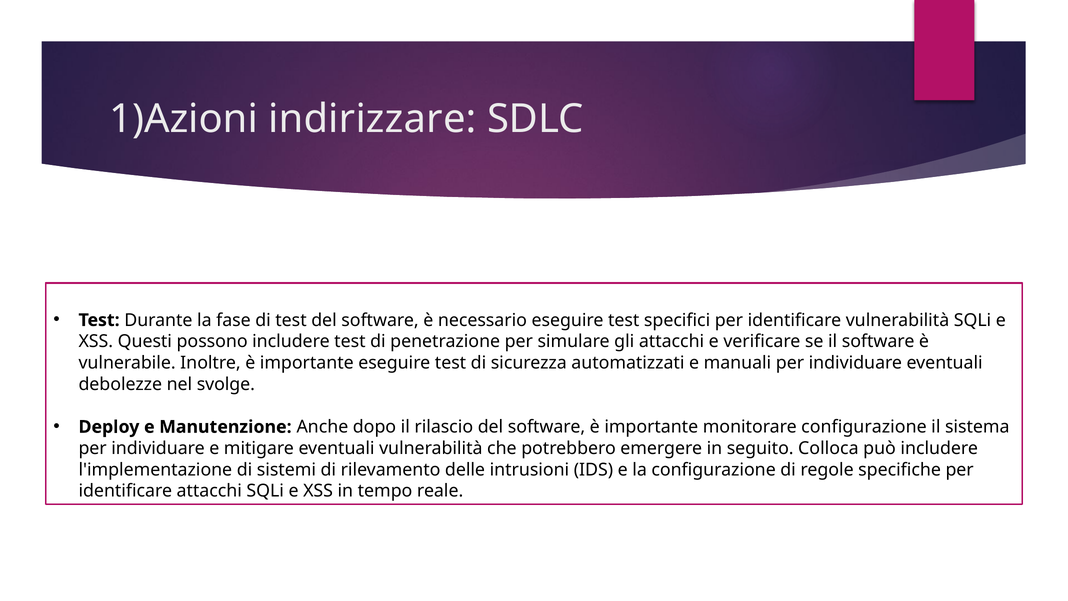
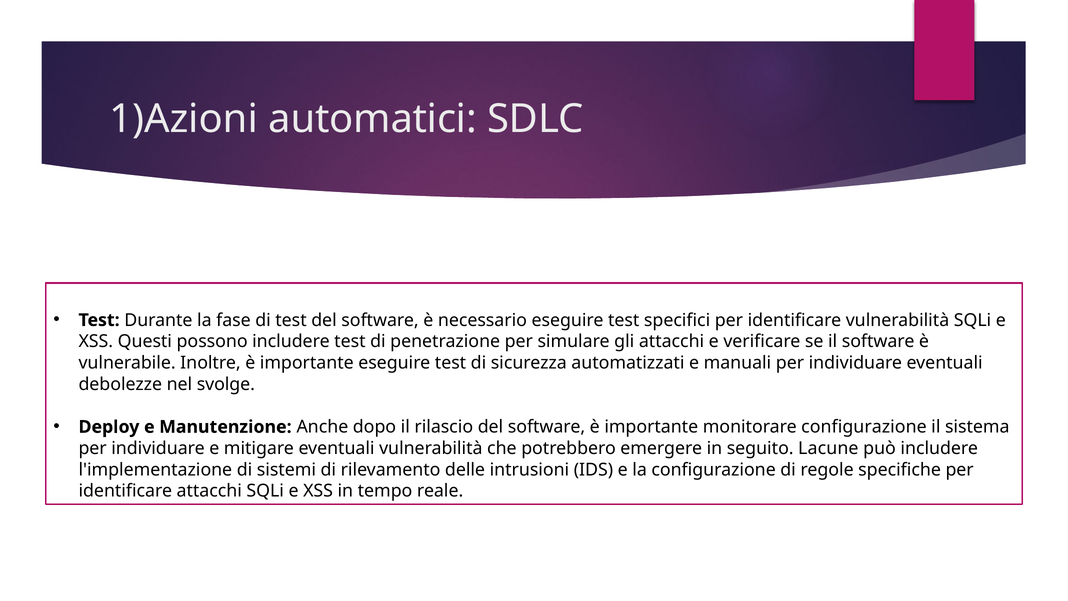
indirizzare: indirizzare -> automatici
Colloca: Colloca -> Lacune
